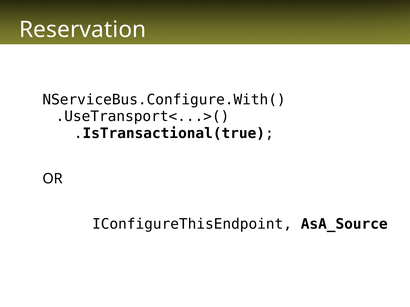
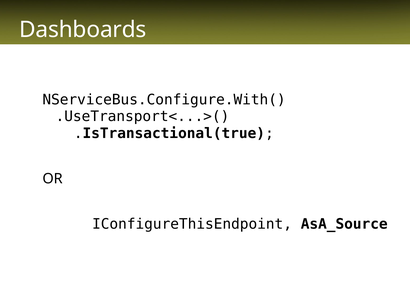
Reservation: Reservation -> Dashboards
